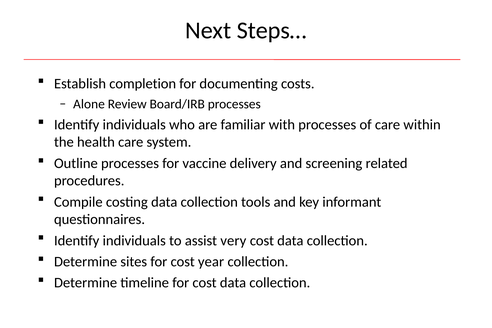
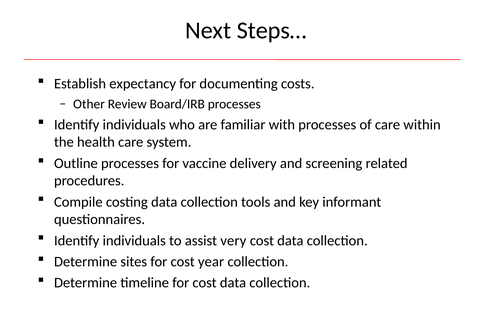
completion: completion -> expectancy
Alone: Alone -> Other
